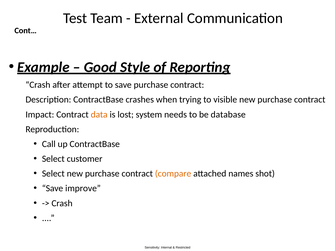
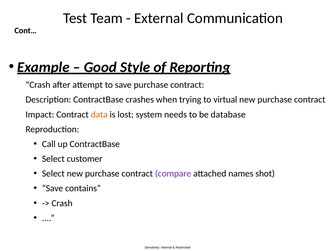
visible: visible -> virtual
compare colour: orange -> purple
improve: improve -> contains
